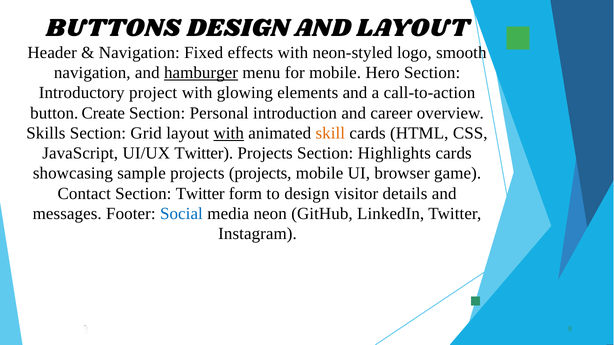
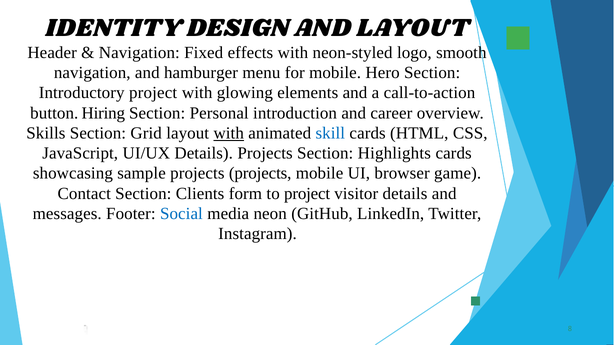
BUTTONS: BUTTONS -> IDENTITY
hamburger underline: present -> none
Create: Create -> Hiring
skill colour: orange -> blue
UI/UX Twitter: Twitter -> Details
Section Twitter: Twitter -> Clients
to design: design -> project
